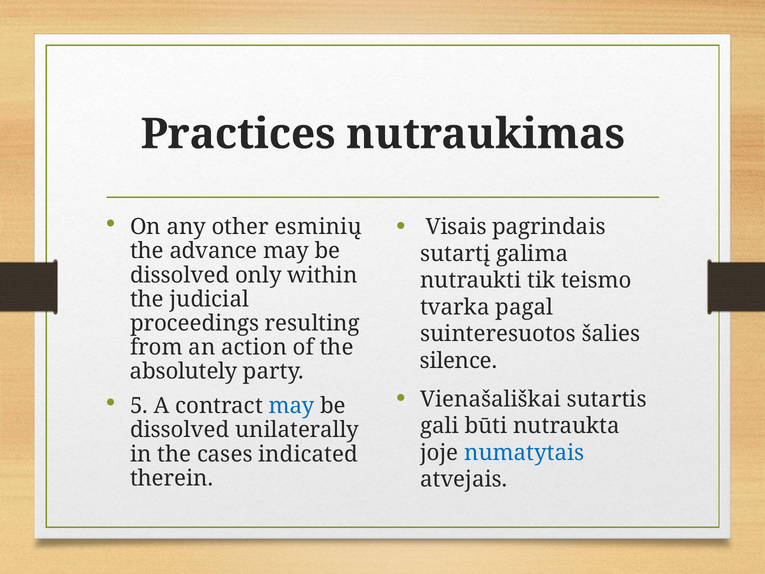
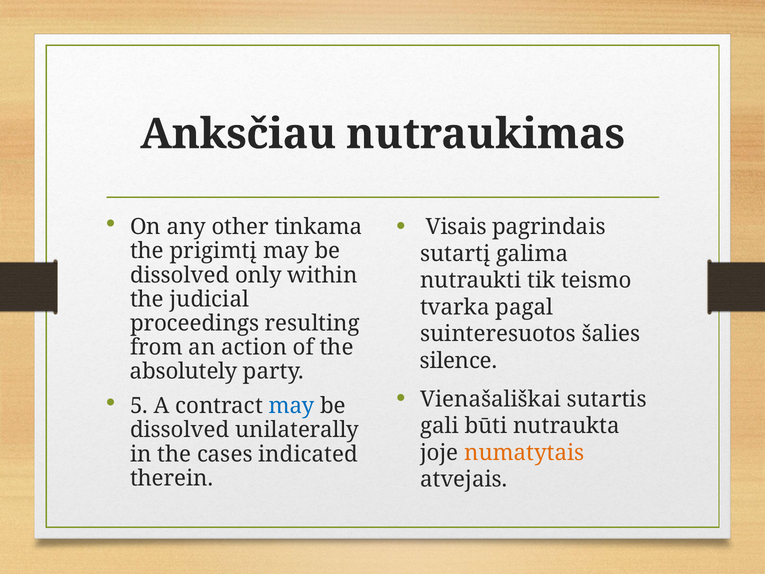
Practices: Practices -> Anksčiau
esminių: esminių -> tinkama
advance: advance -> prigimtį
numatytais colour: blue -> orange
